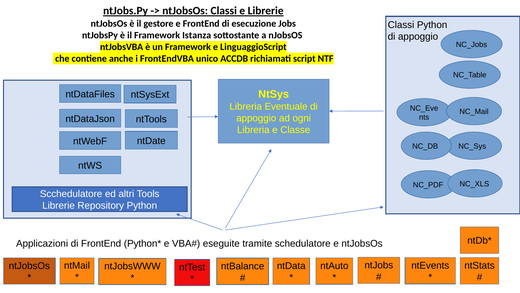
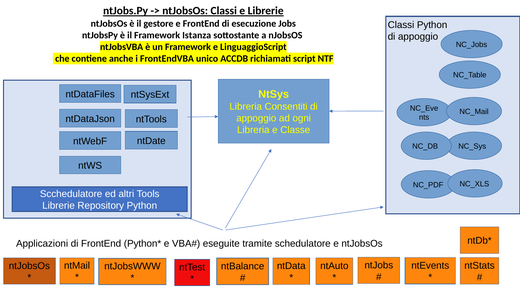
Eventuale: Eventuale -> Consentiti
